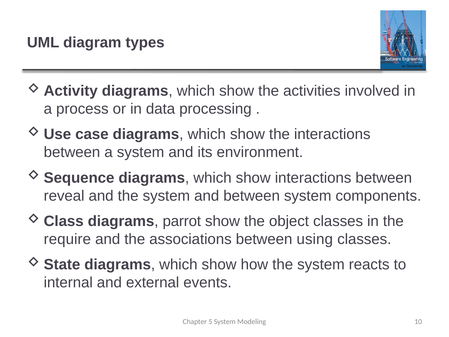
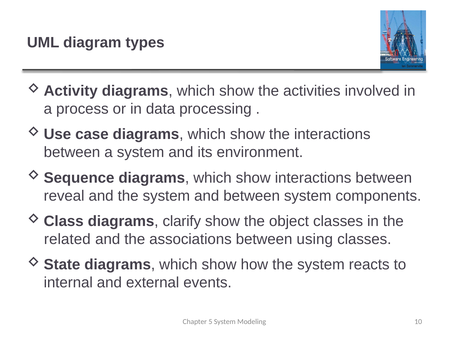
parrot: parrot -> clarify
require: require -> related
